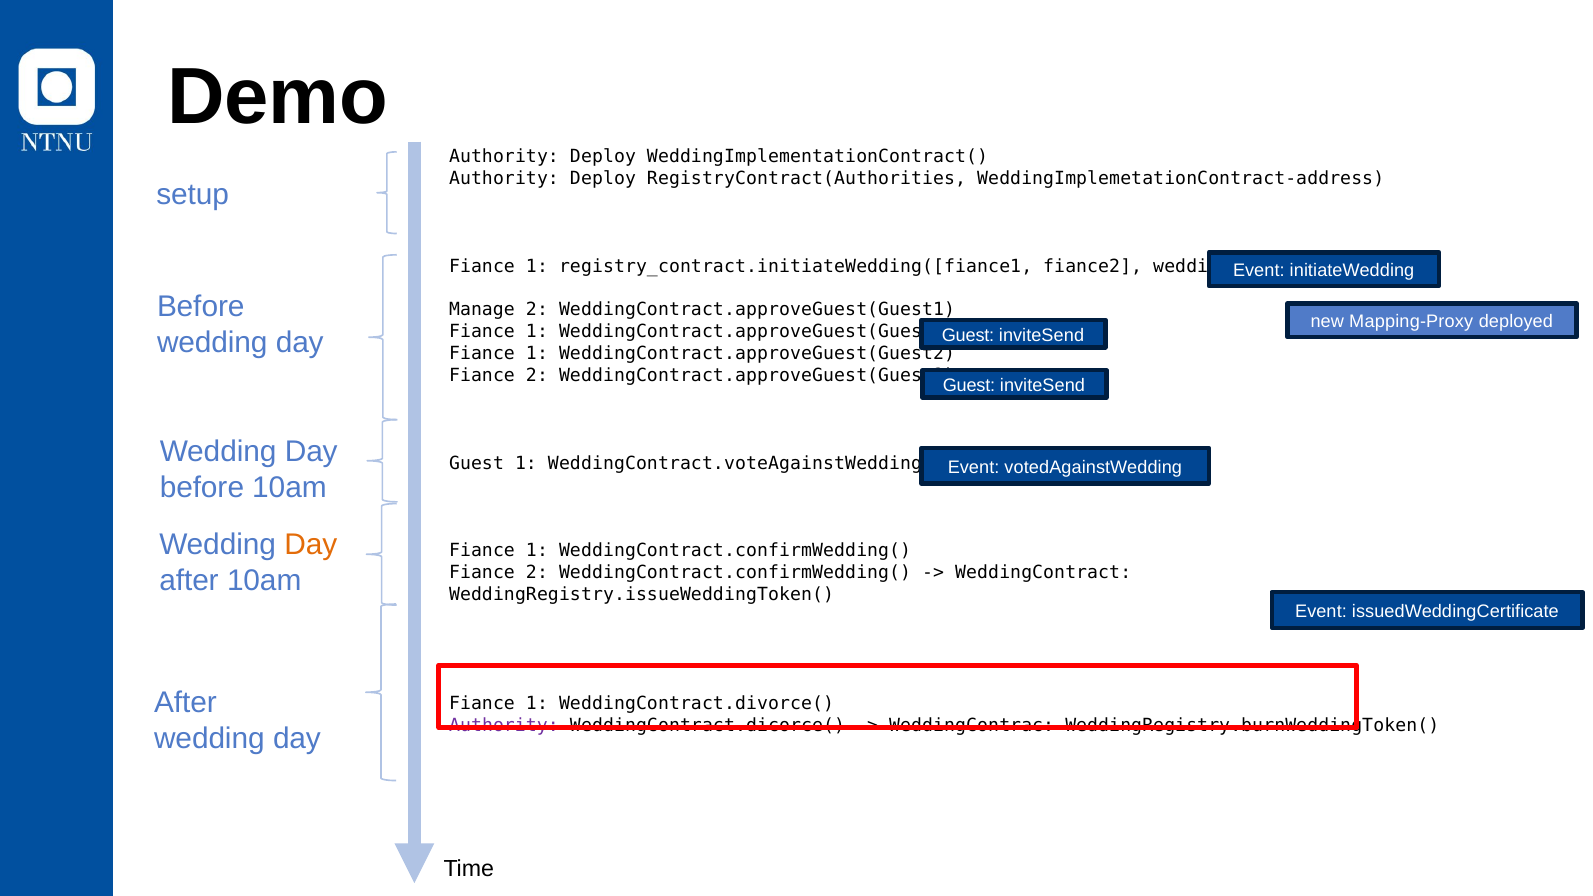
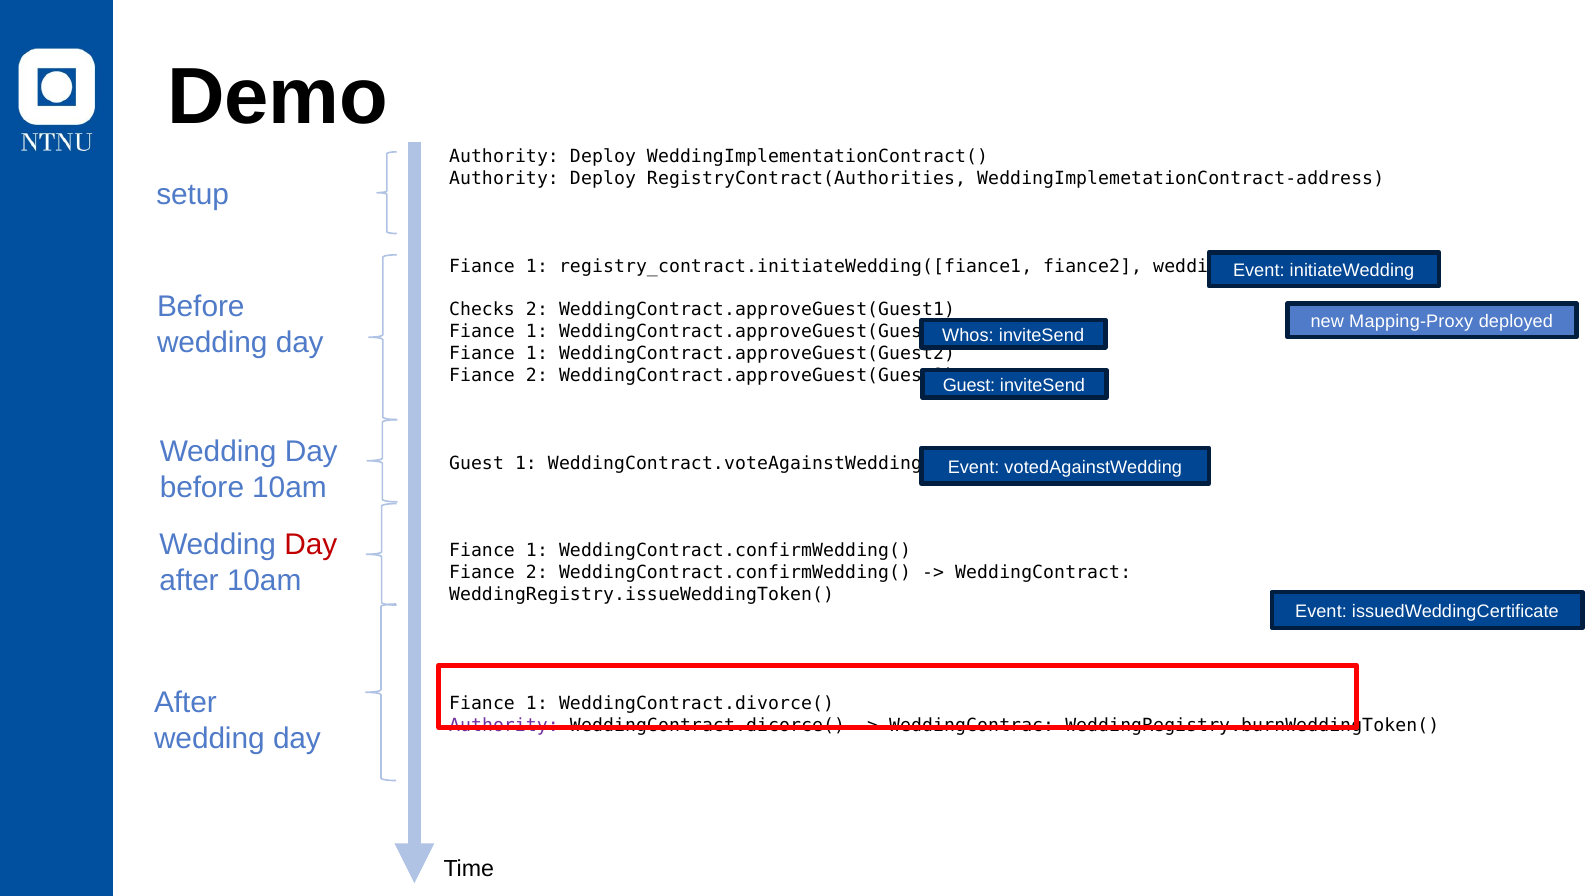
Manage: Manage -> Checks
Guest at (968, 335): Guest -> Whos
Day at (311, 544) colour: orange -> red
